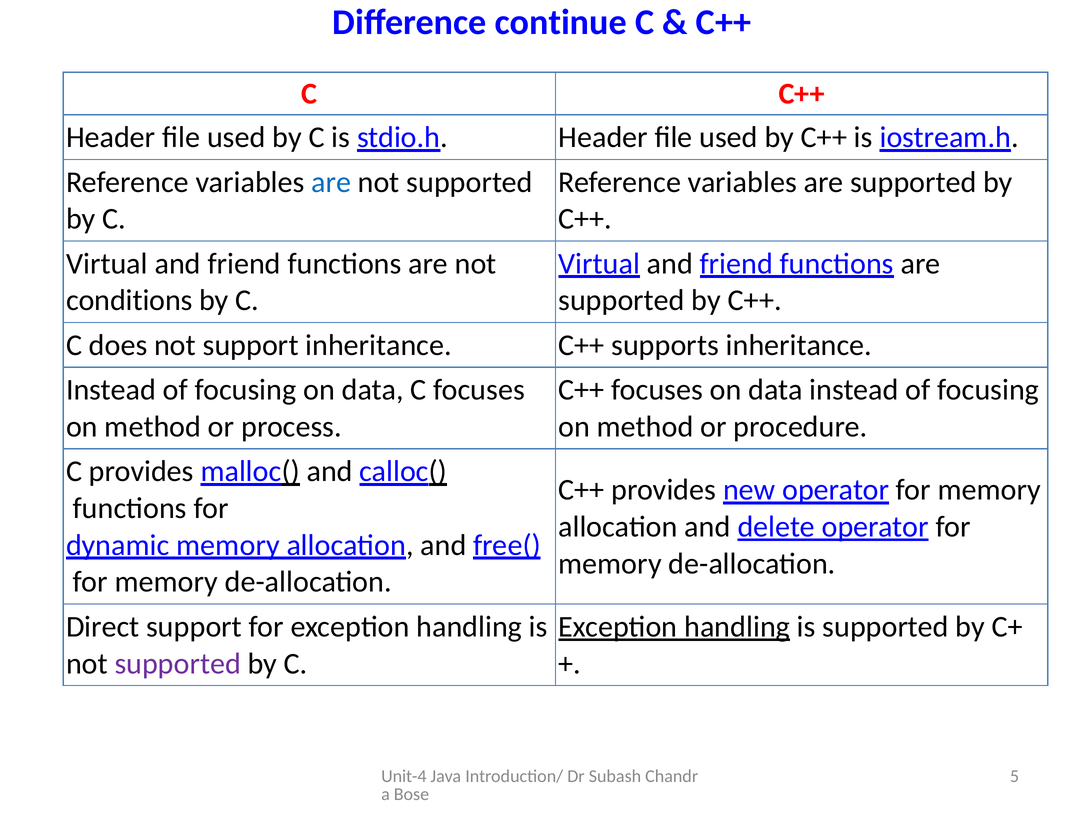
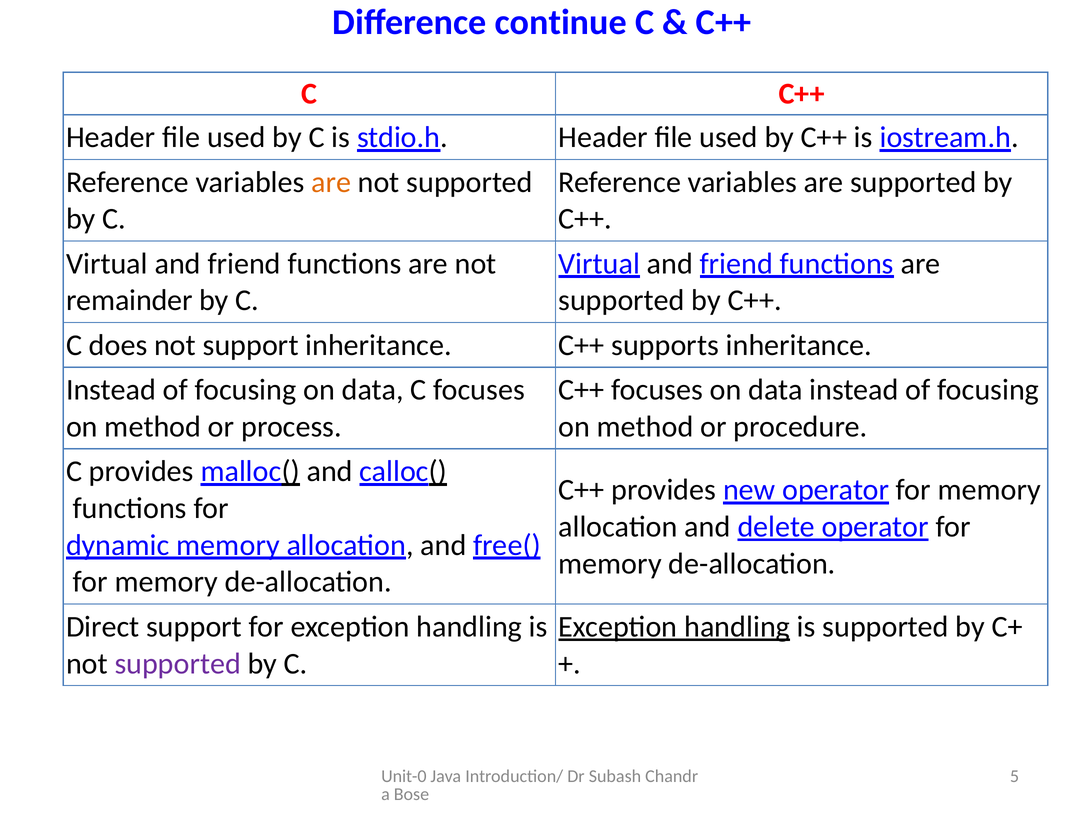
are at (331, 182) colour: blue -> orange
conditions: conditions -> remainder
Unit-4: Unit-4 -> Unit-0
